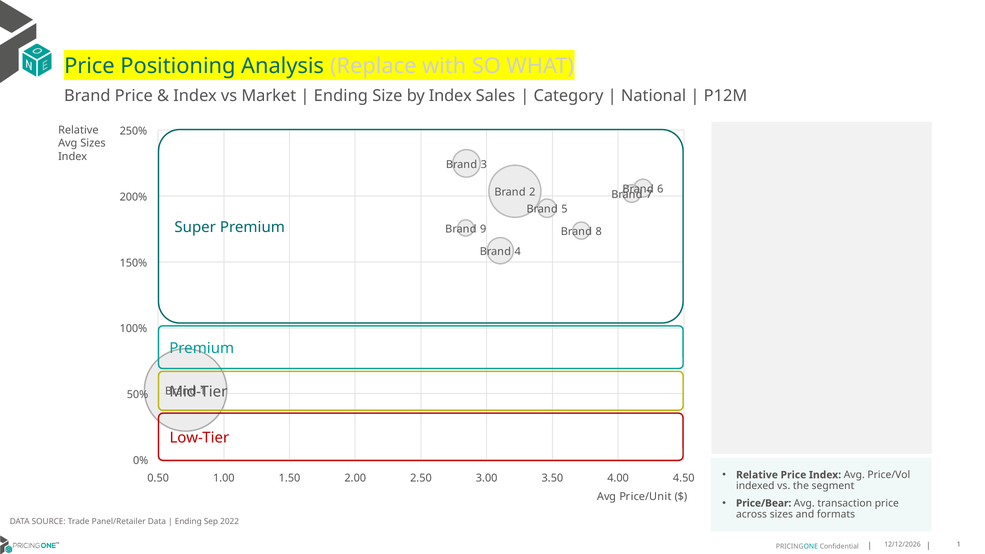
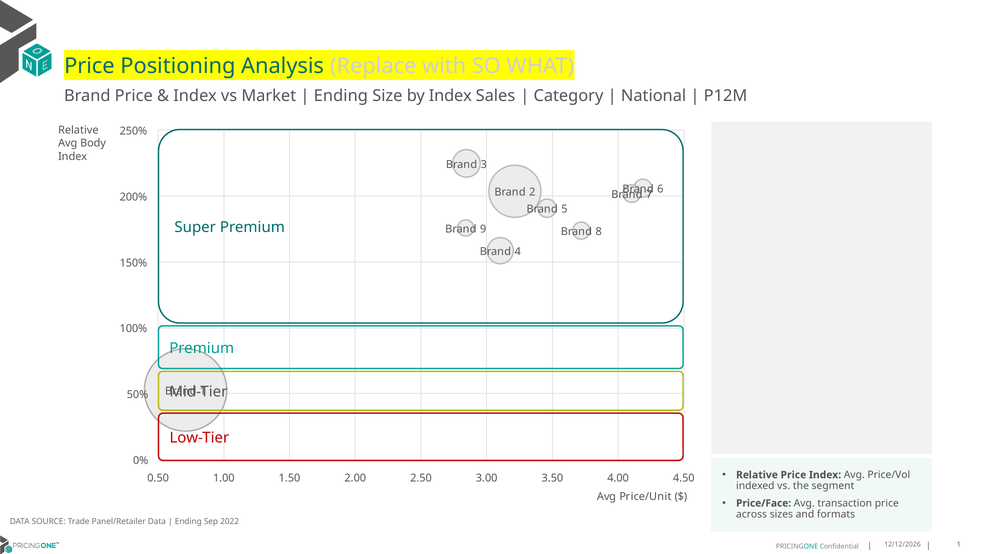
Avg Sizes: Sizes -> Body
Price/Bear: Price/Bear -> Price/Face
